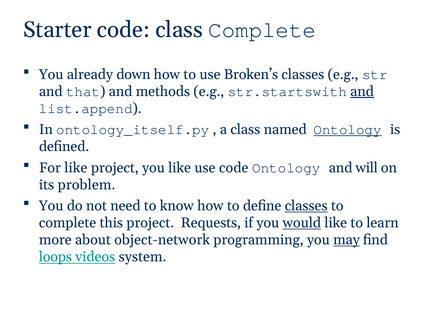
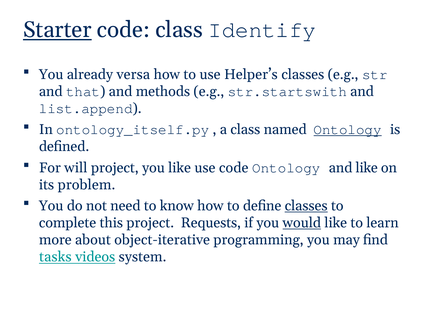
Starter underline: none -> present
class Complete: Complete -> Identify
down: down -> versa
Broken’s: Broken’s -> Helper’s
and at (362, 91) underline: present -> none
For like: like -> will
and will: will -> like
object-network: object-network -> object-iterative
may underline: present -> none
loops: loops -> tasks
